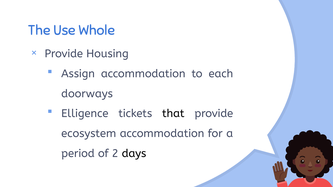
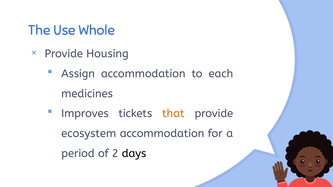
doorways: doorways -> medicines
Elligence: Elligence -> Improves
that colour: black -> orange
